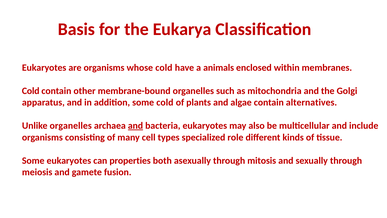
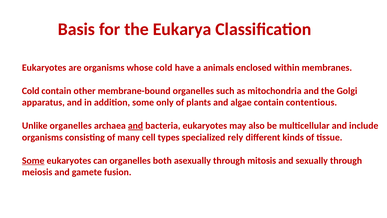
some cold: cold -> only
alternatives: alternatives -> contentious
role: role -> rely
Some at (33, 160) underline: none -> present
can properties: properties -> organelles
